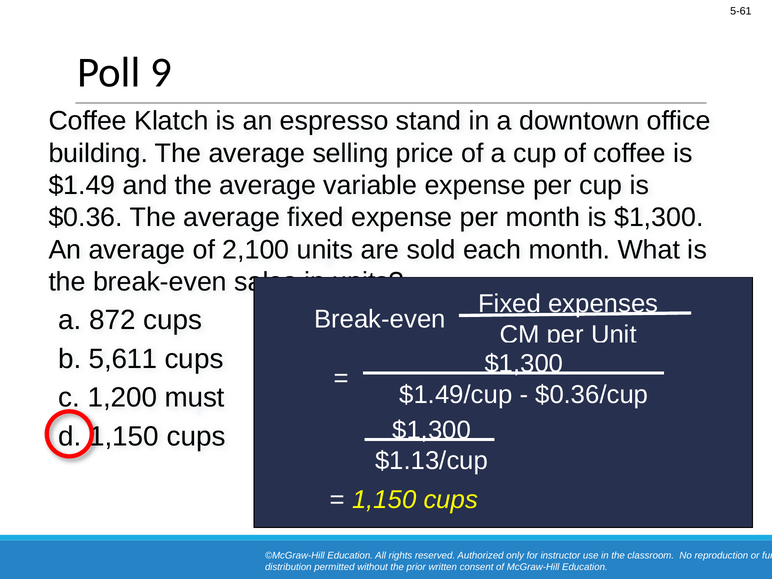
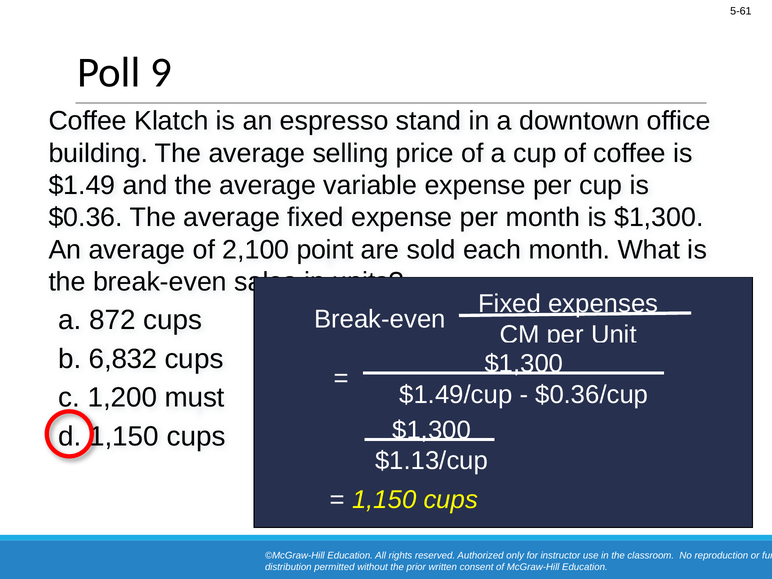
2,100 units: units -> point
5,611: 5,611 -> 6,832
